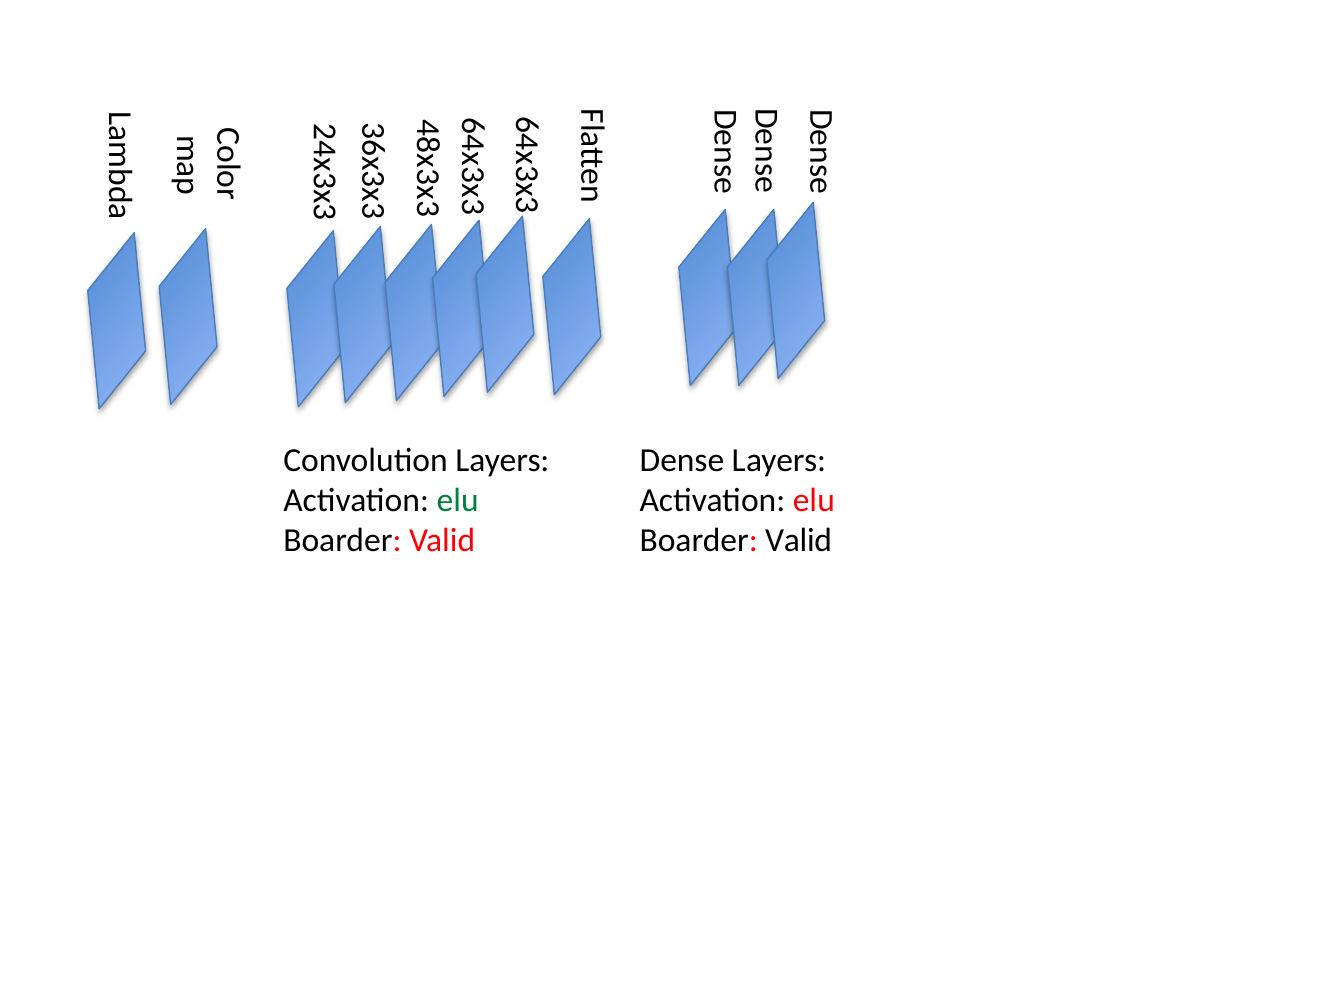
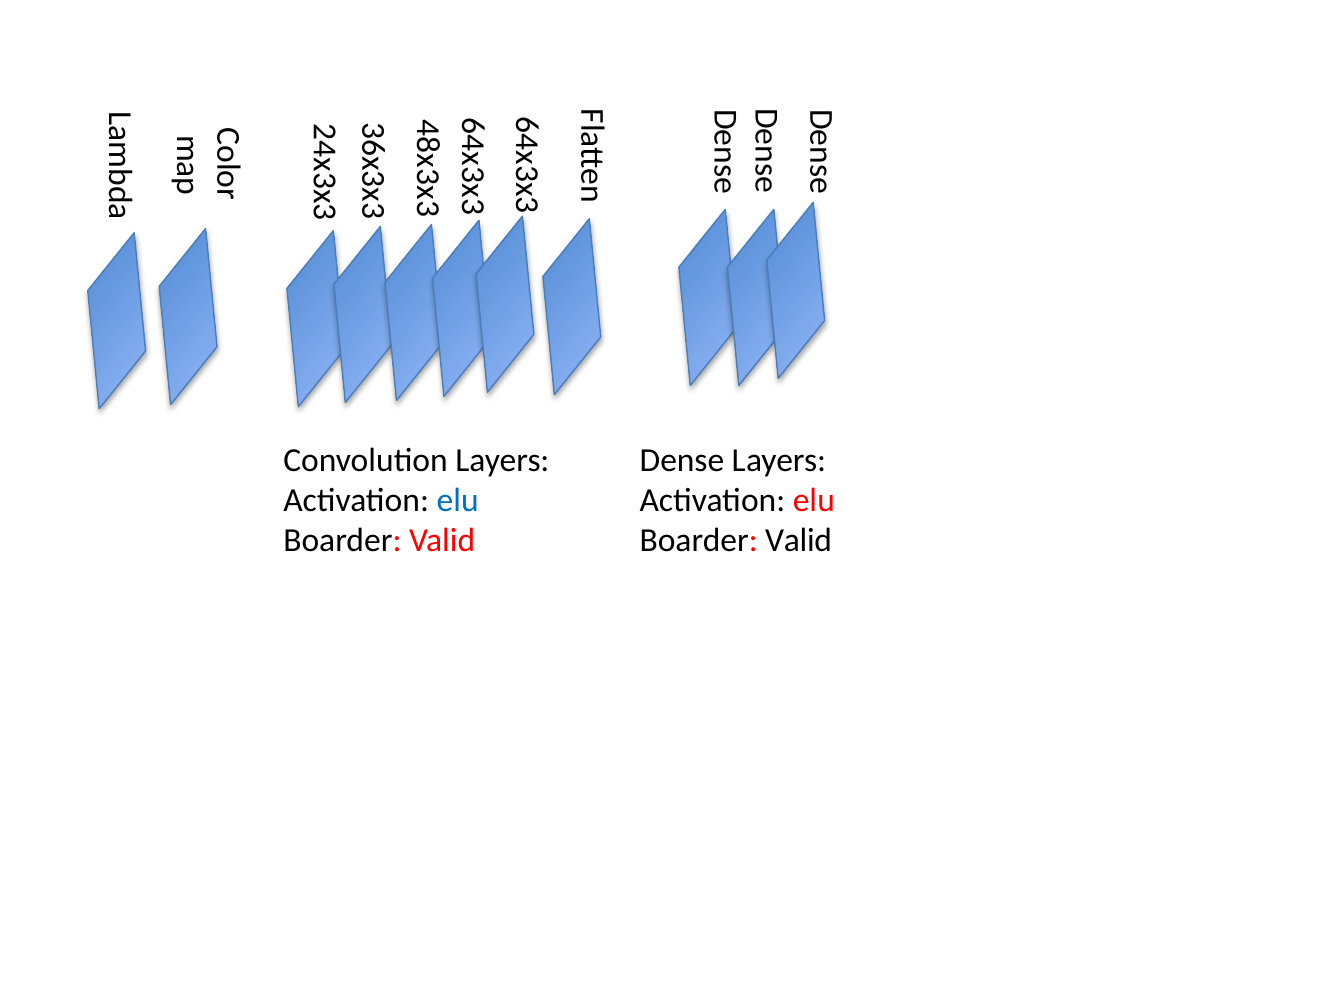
elu at (458, 500) colour: green -> blue
